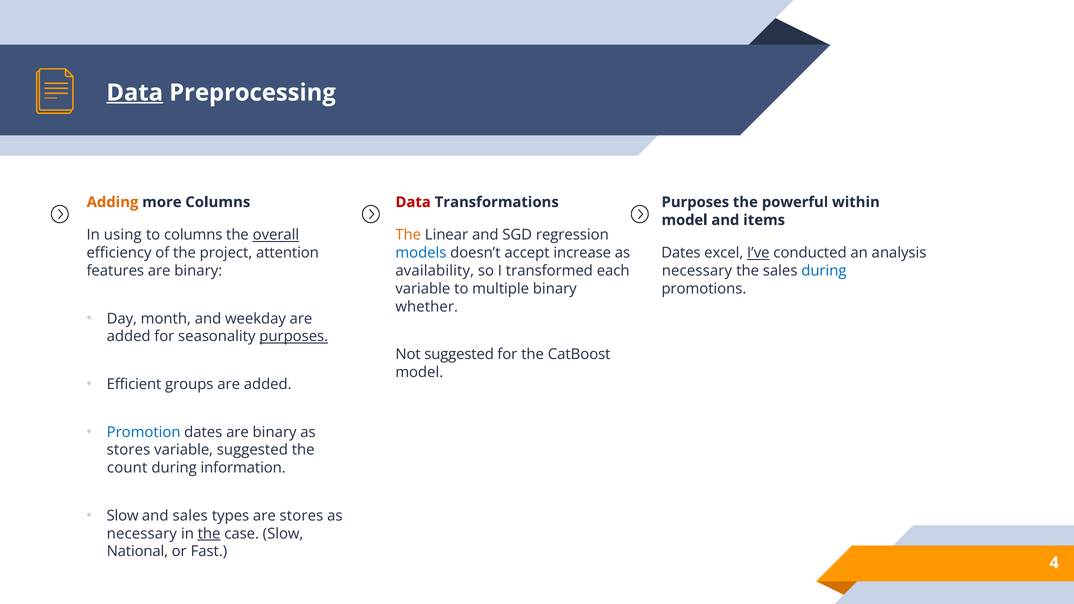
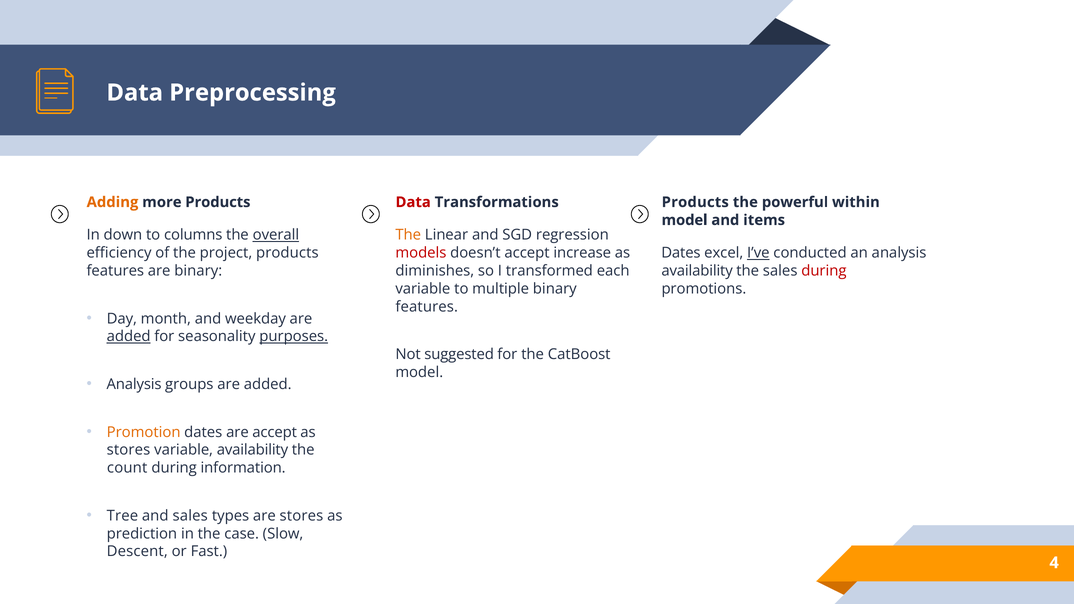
Data at (135, 93) underline: present -> none
more Columns: Columns -> Products
Purposes at (695, 202): Purposes -> Products
using: using -> down
project attention: attention -> products
models colour: blue -> red
availability: availability -> diminishes
necessary at (697, 271): necessary -> availability
during at (824, 271) colour: blue -> red
whether at (427, 307): whether -> features
added at (129, 337) underline: none -> present
Efficient at (134, 384): Efficient -> Analysis
Promotion colour: blue -> orange
dates are binary: binary -> accept
variable suggested: suggested -> availability
Slow at (123, 516): Slow -> Tree
necessary at (142, 534): necessary -> prediction
the at (209, 534) underline: present -> none
National: National -> Descent
